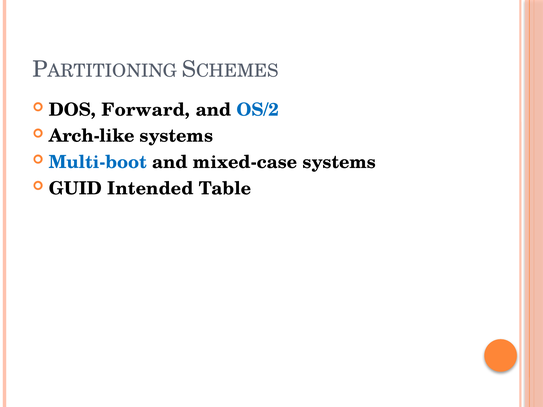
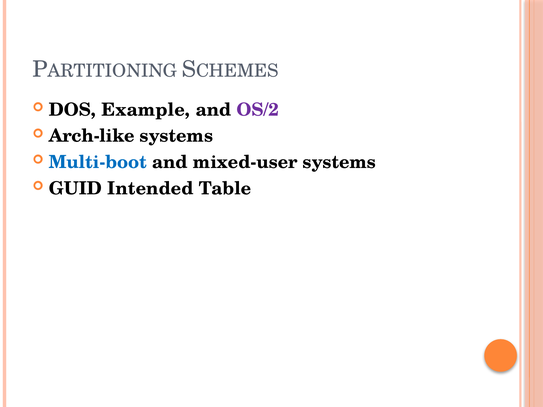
Forward: Forward -> Example
OS/2 colour: blue -> purple
mixed-case: mixed-case -> mixed-user
